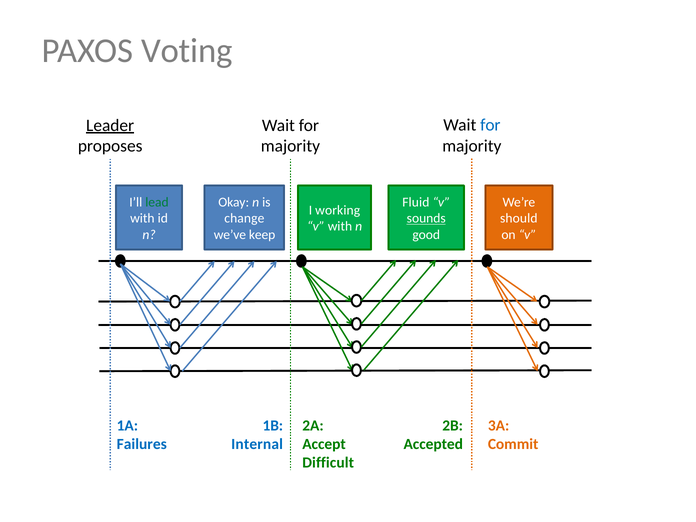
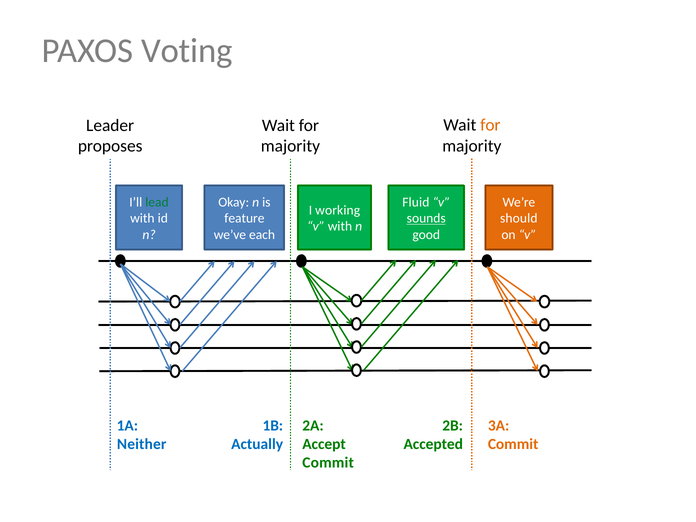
for at (490, 125) colour: blue -> orange
Leader underline: present -> none
change: change -> feature
keep: keep -> each
Failures: Failures -> Neither
Internal: Internal -> Actually
Difficult at (328, 463): Difficult -> Commit
